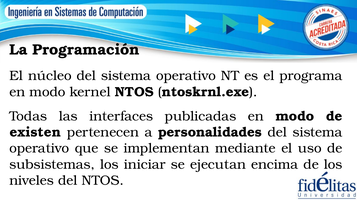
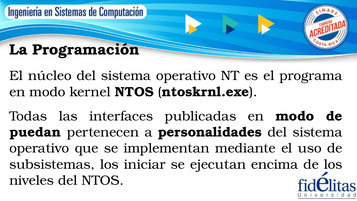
existen: existen -> puedan
